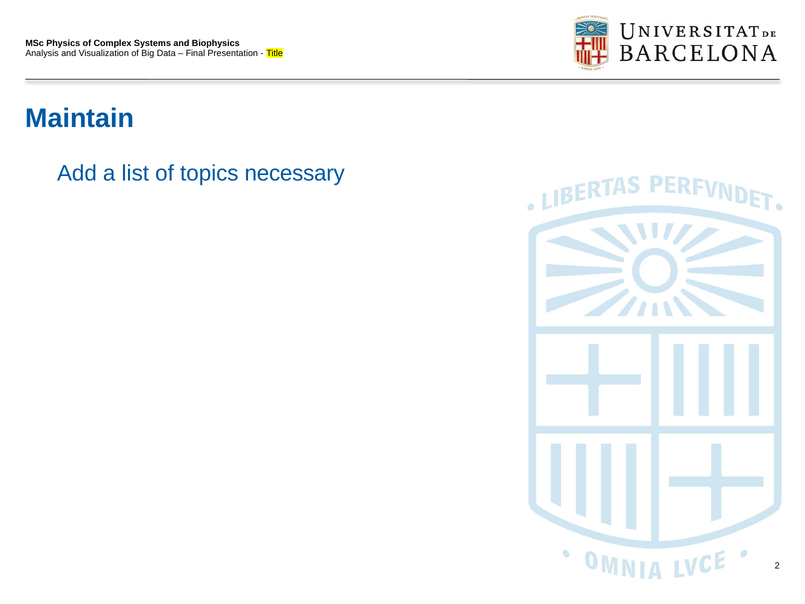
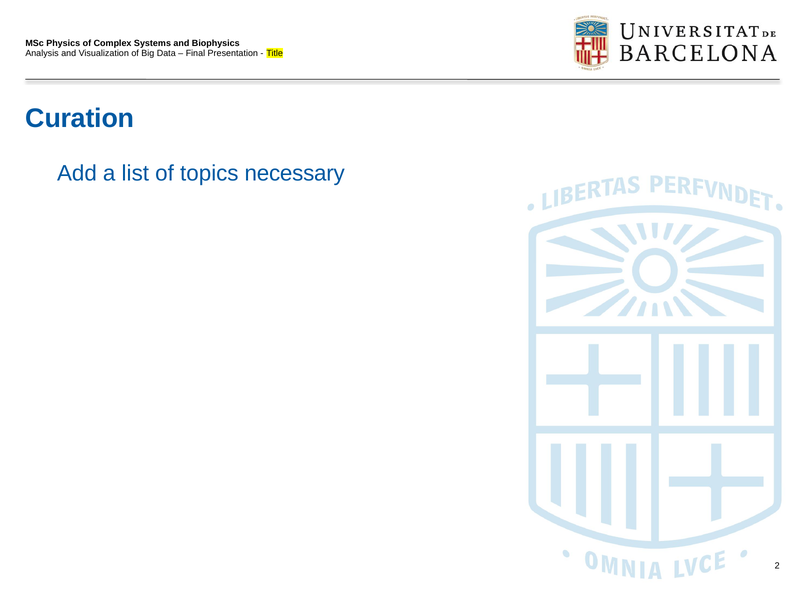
Maintain: Maintain -> Curation
